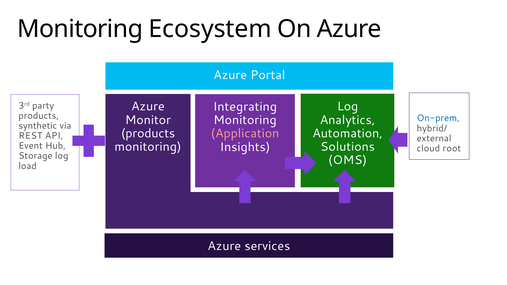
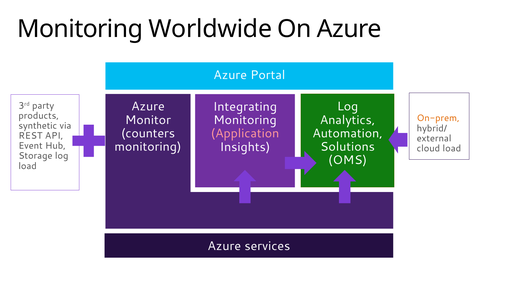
Ecosystem: Ecosystem -> Worldwide
On-prem colour: blue -> orange
products at (148, 133): products -> counters
cloud root: root -> load
